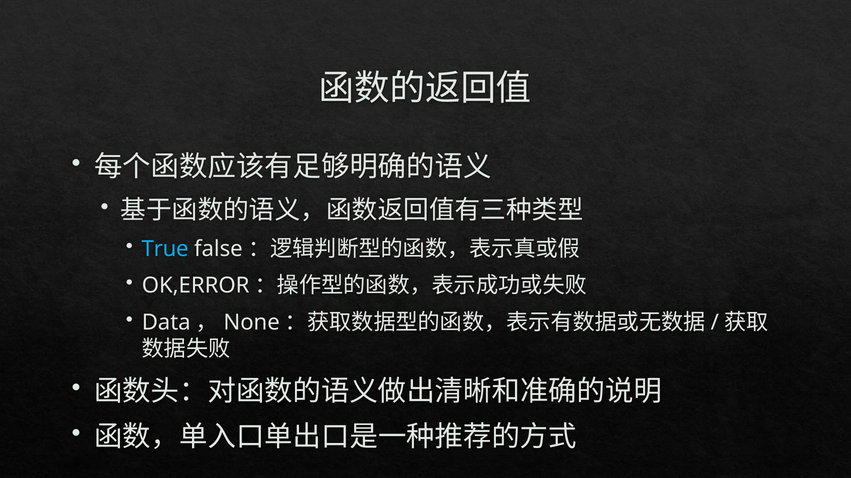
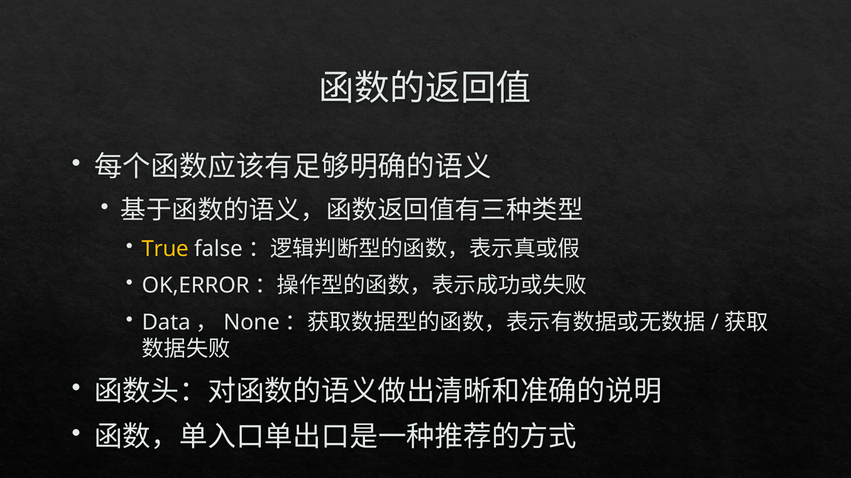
True colour: light blue -> yellow
